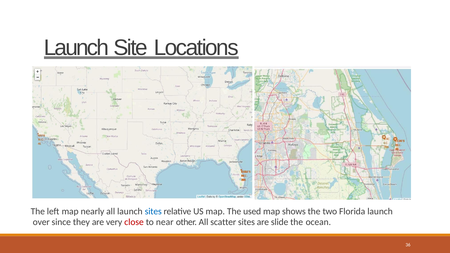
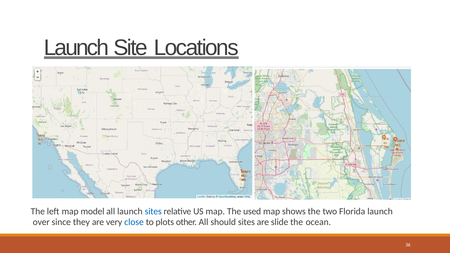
nearly: nearly -> model
close colour: red -> blue
near: near -> plots
scatter: scatter -> should
